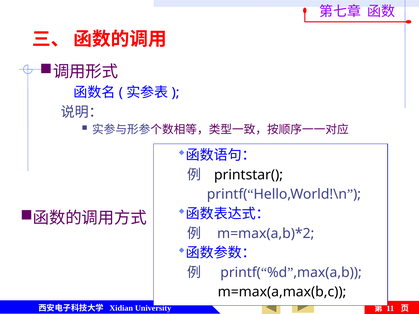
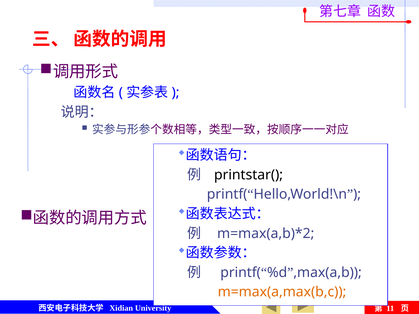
m=max(a,max(b,c colour: black -> orange
